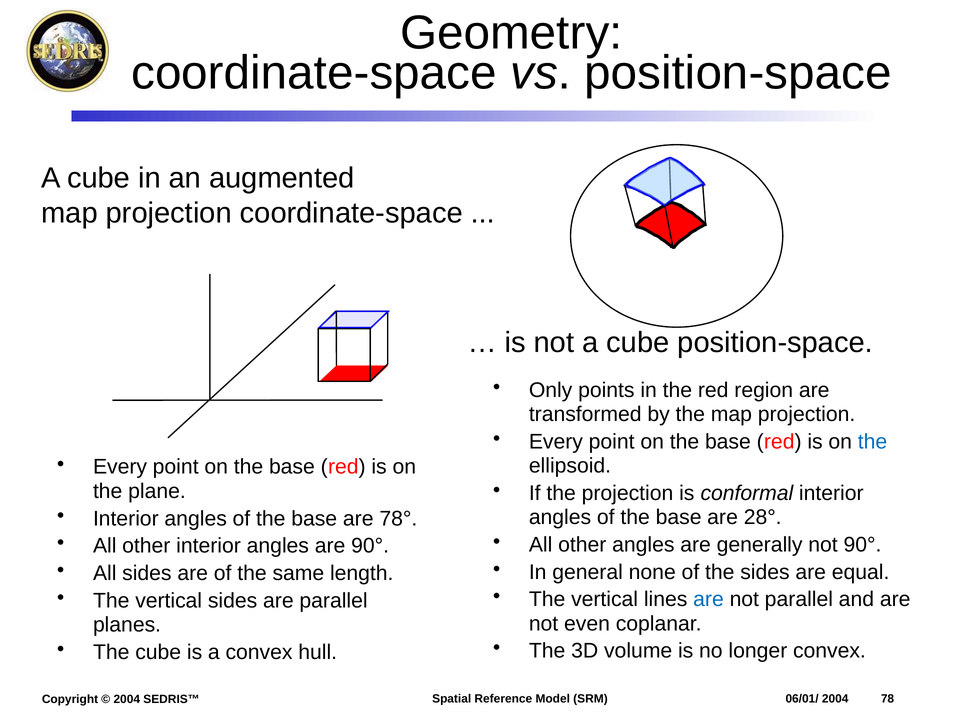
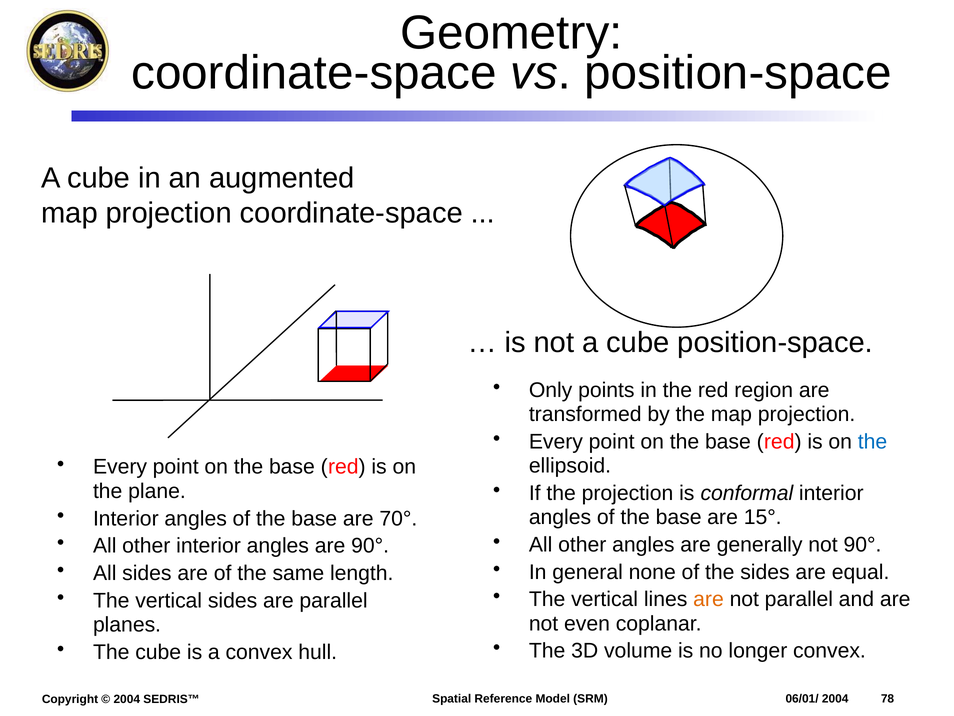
28°: 28° -> 15°
78°: 78° -> 70°
are at (708, 599) colour: blue -> orange
